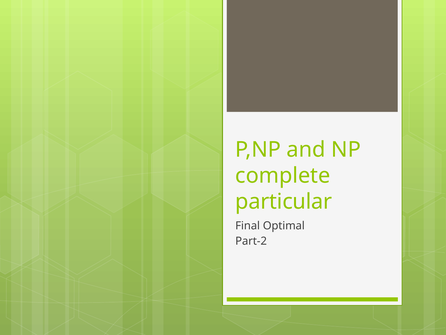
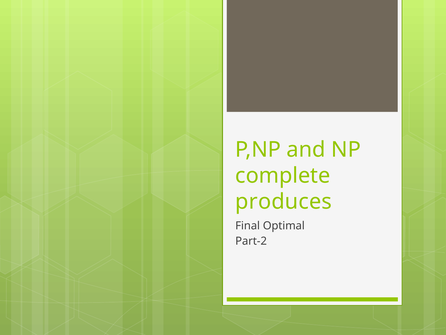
particular: particular -> produces
